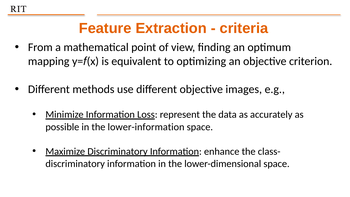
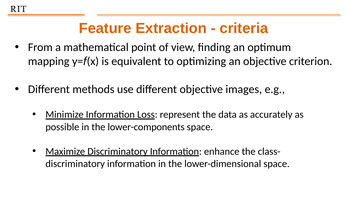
lower-information: lower-information -> lower-components
